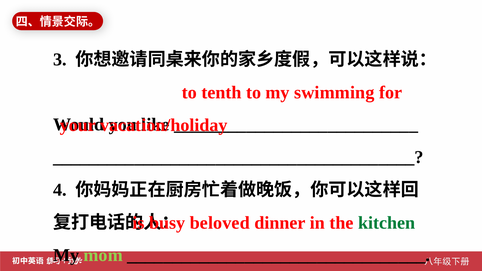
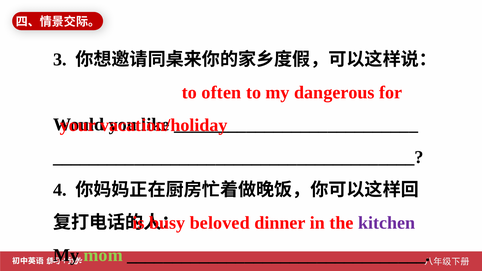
tenth: tenth -> often
swimming: swimming -> dangerous
kitchen colour: green -> purple
